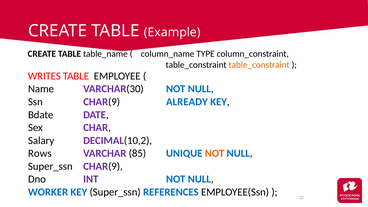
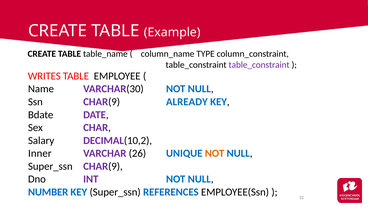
table_constraint at (259, 65) colour: orange -> purple
Rows: Rows -> Inner
85: 85 -> 26
WORKER: WORKER -> NUMBER
